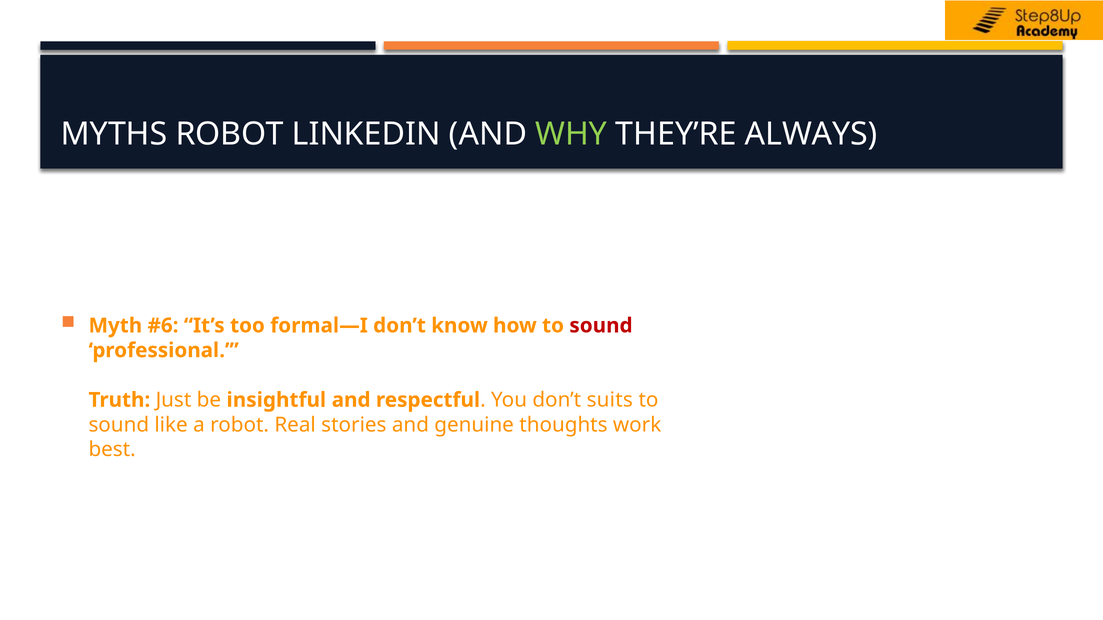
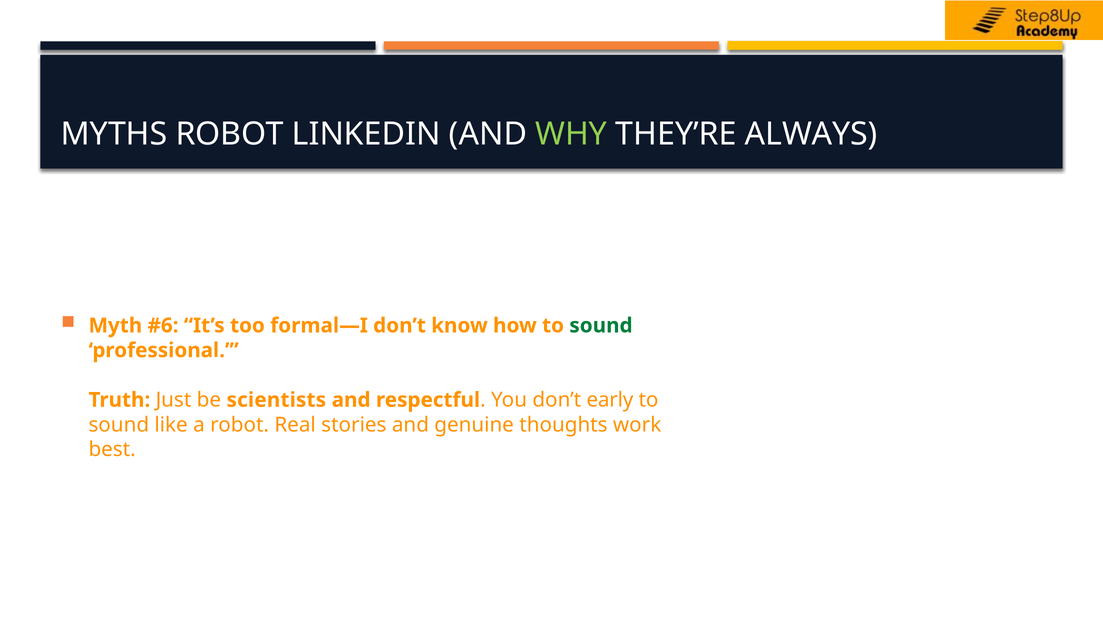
sound at (601, 326) colour: red -> green
insightful: insightful -> scientists
suits: suits -> early
